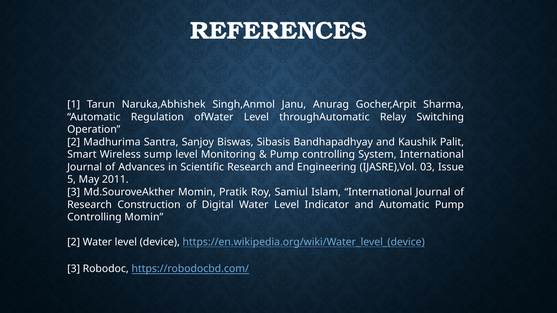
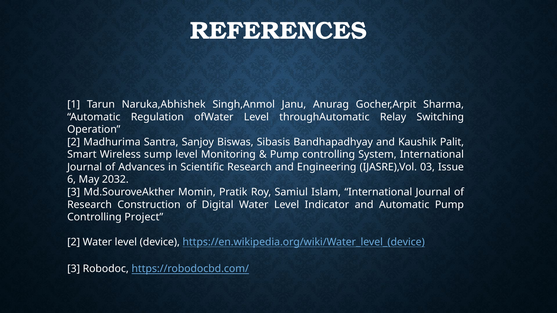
5: 5 -> 6
2011: 2011 -> 2032
Controlling Momin: Momin -> Project
